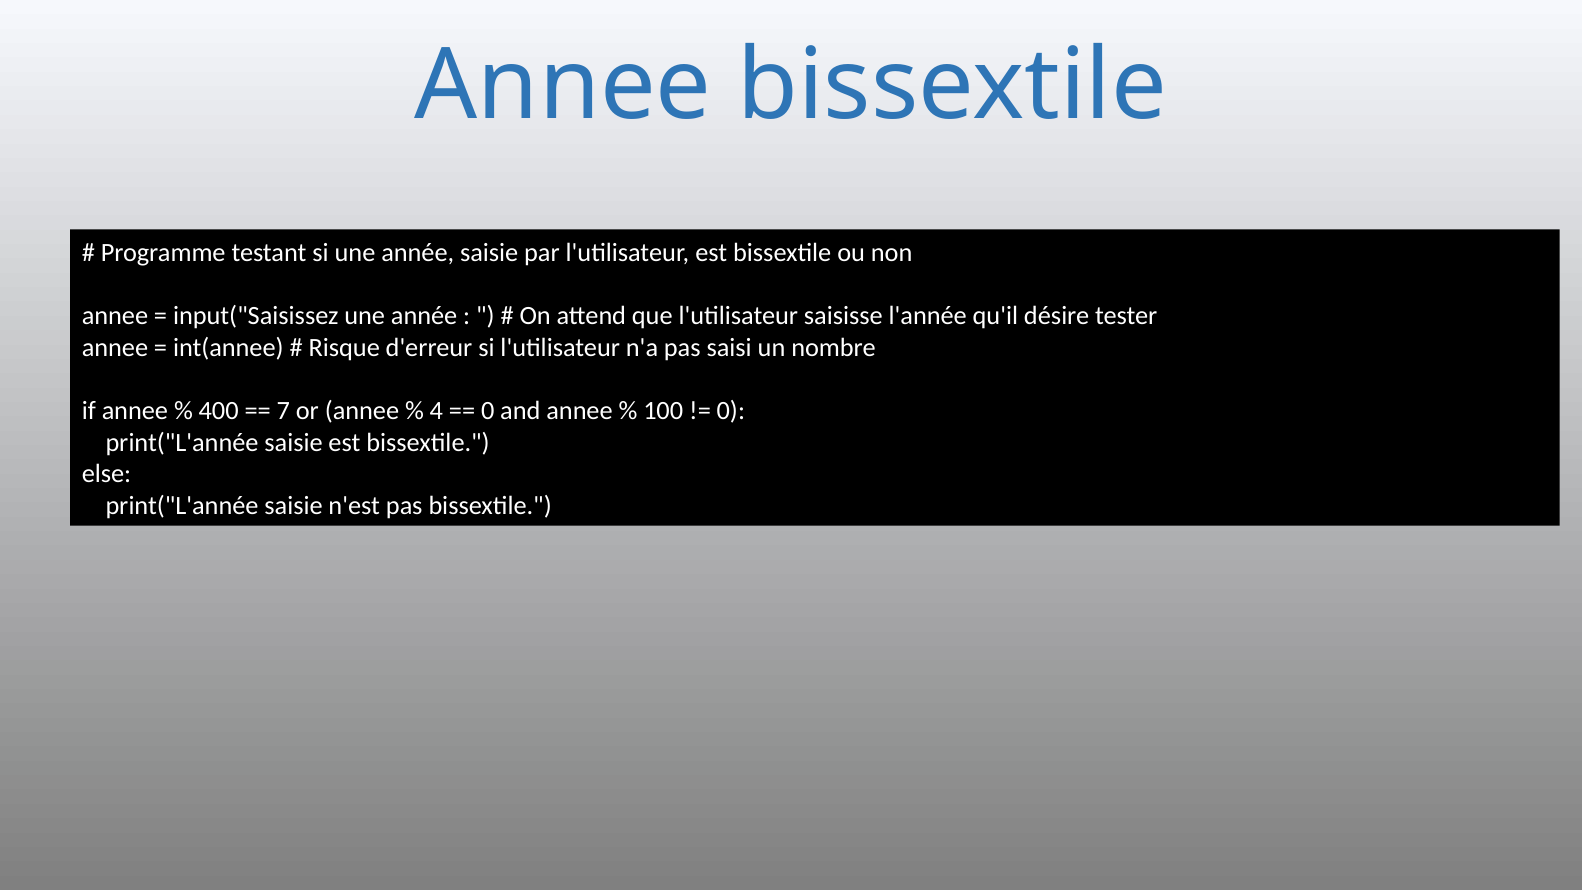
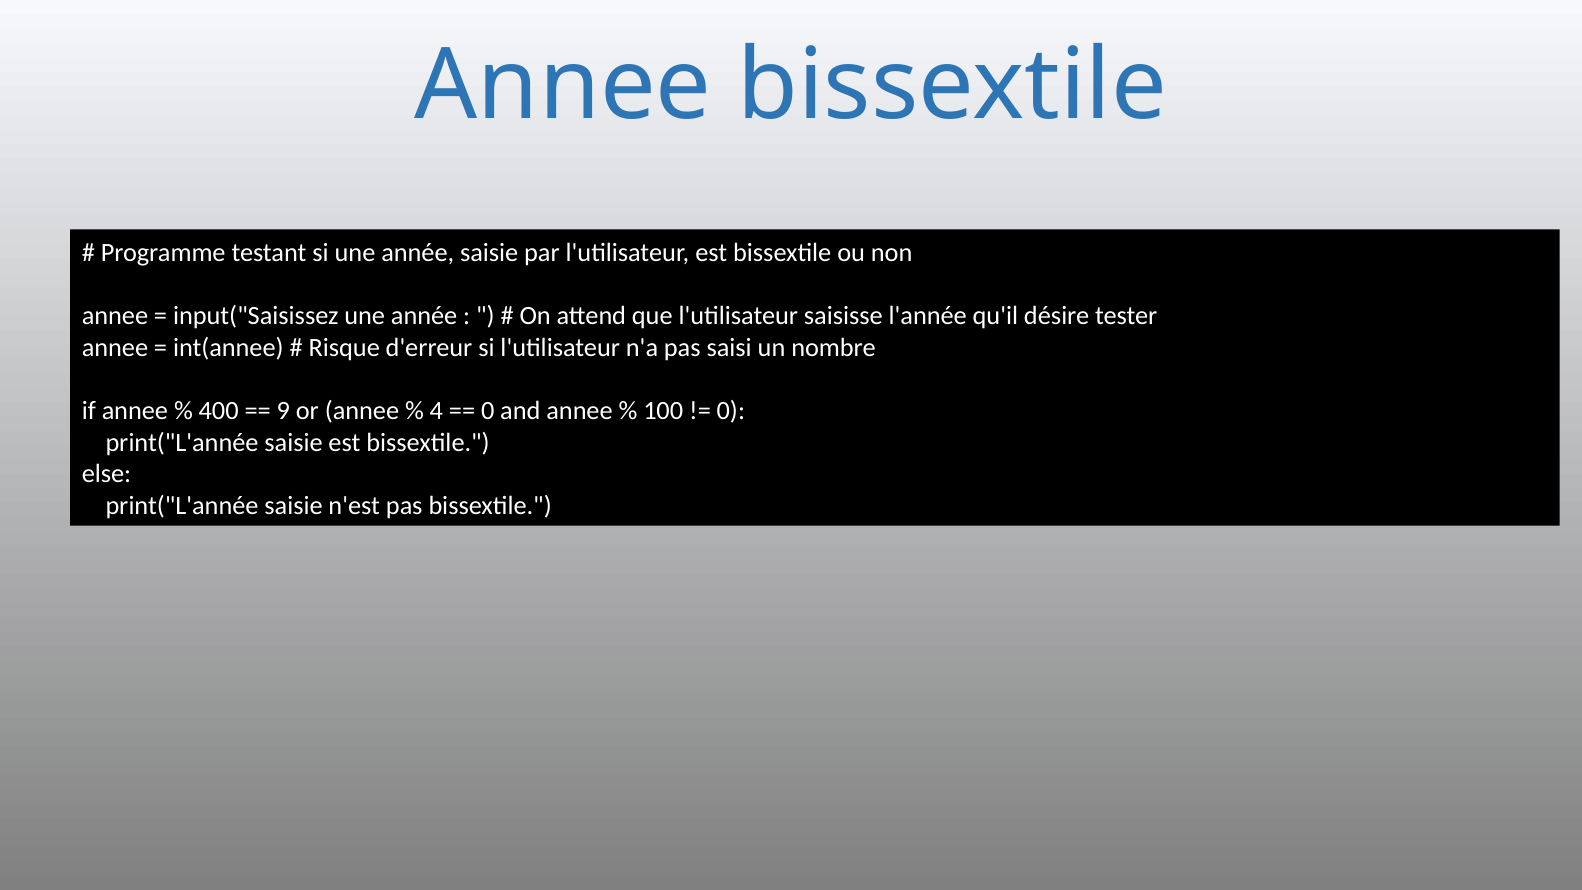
7: 7 -> 9
